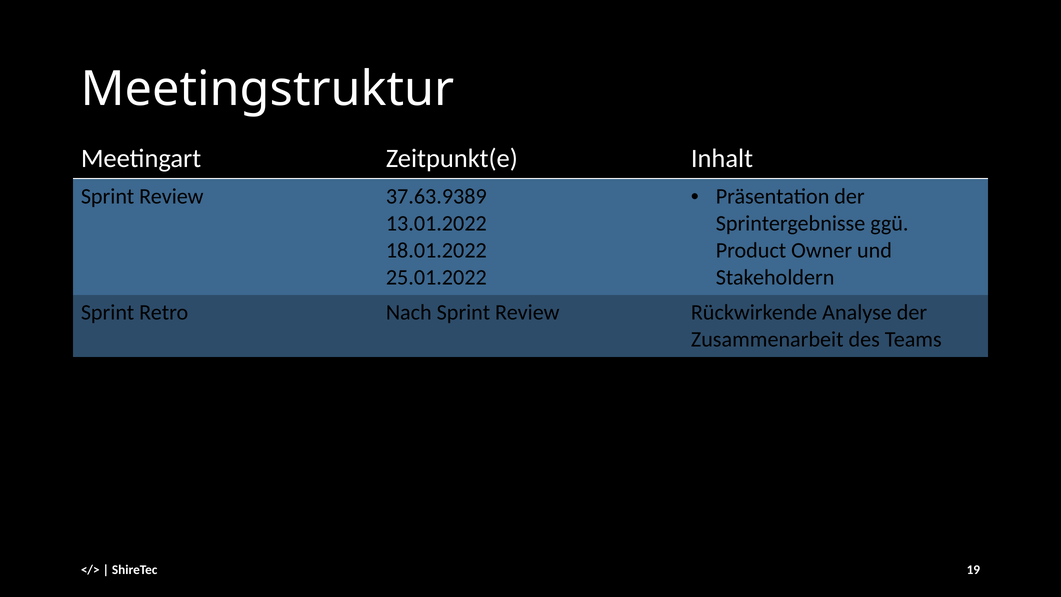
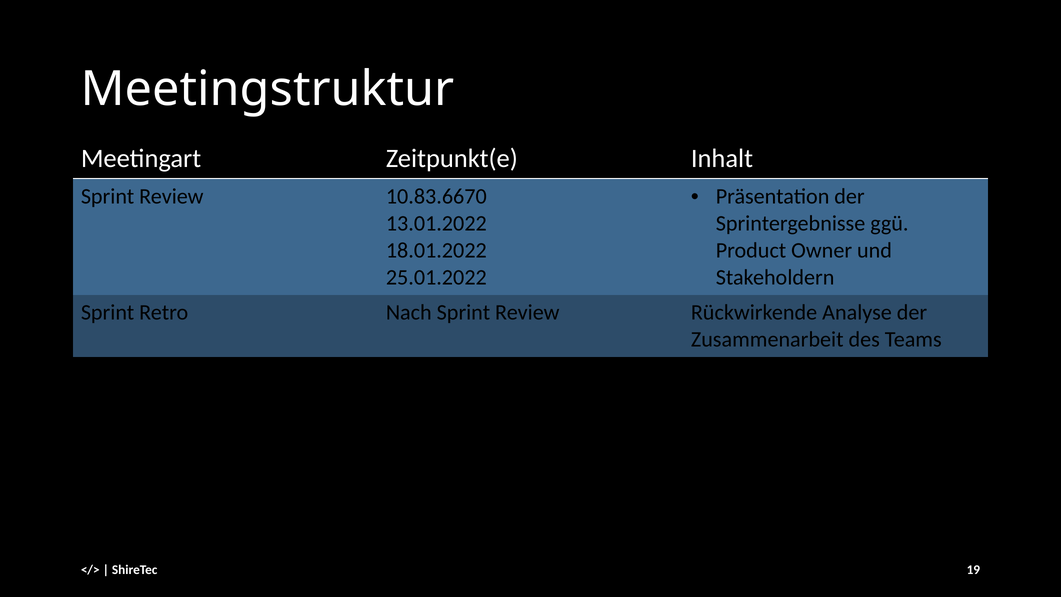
37.63.9389: 37.63.9389 -> 10.83.6670
